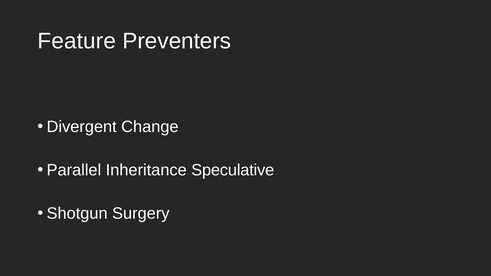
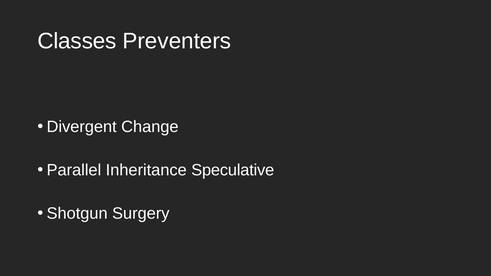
Feature: Feature -> Classes
